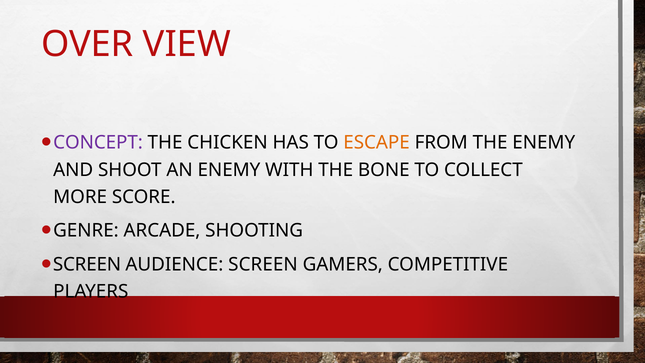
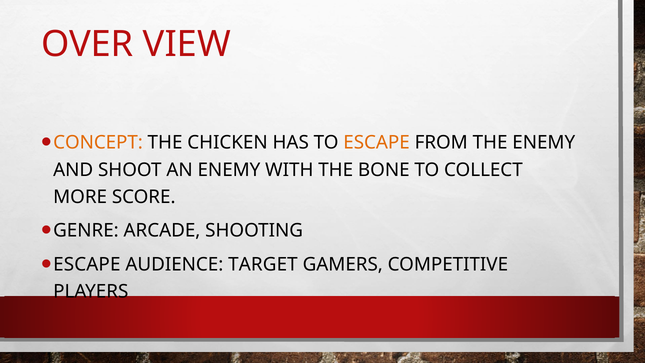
CONCEPT colour: purple -> orange
SCREEN at (87, 264): SCREEN -> ESCAPE
AUDIENCE SCREEN: SCREEN -> TARGET
